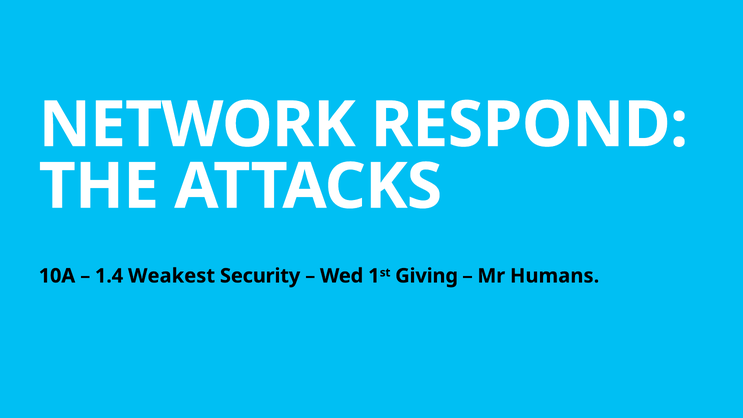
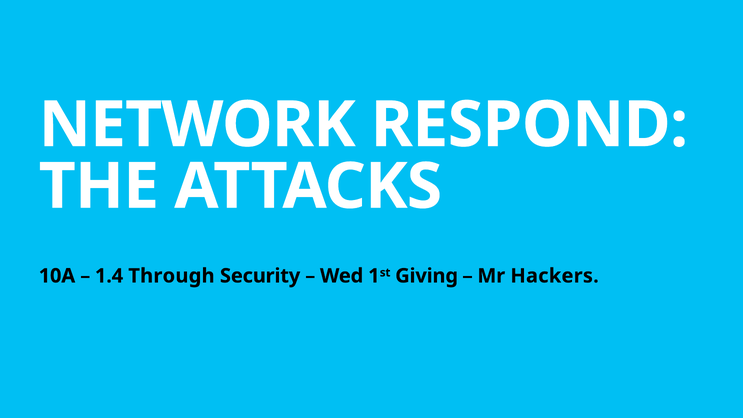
Weakest: Weakest -> Through
Humans: Humans -> Hackers
